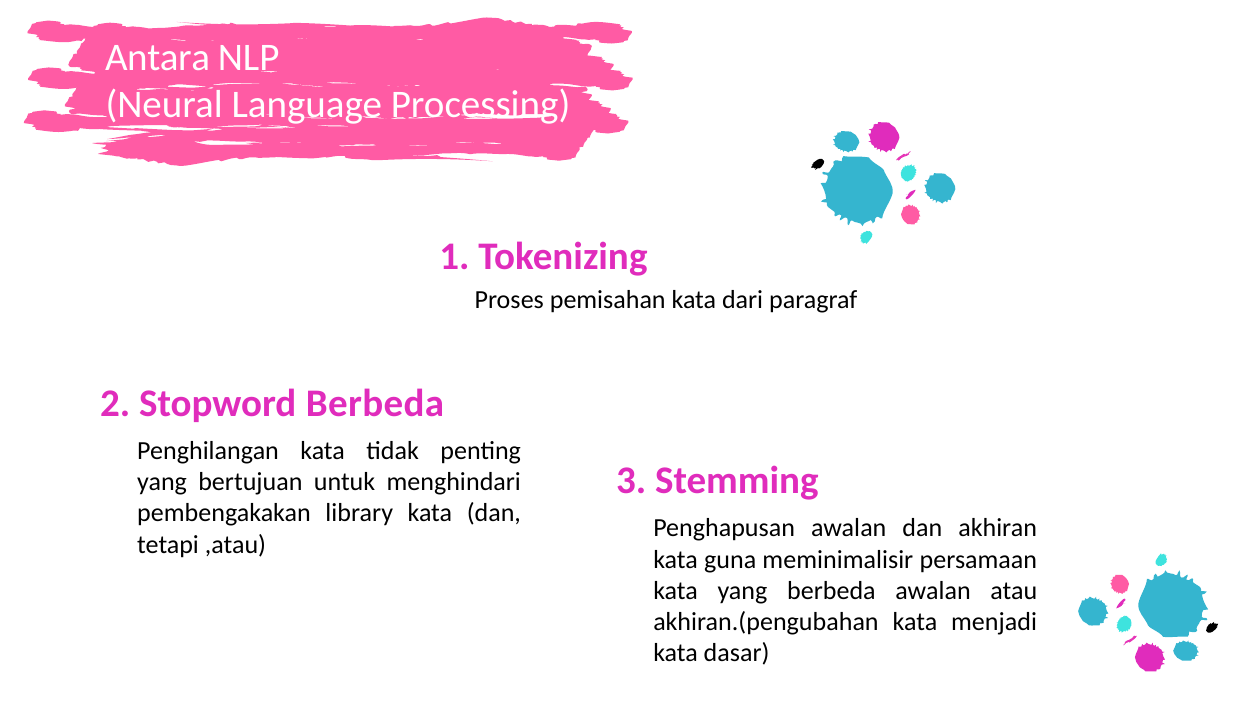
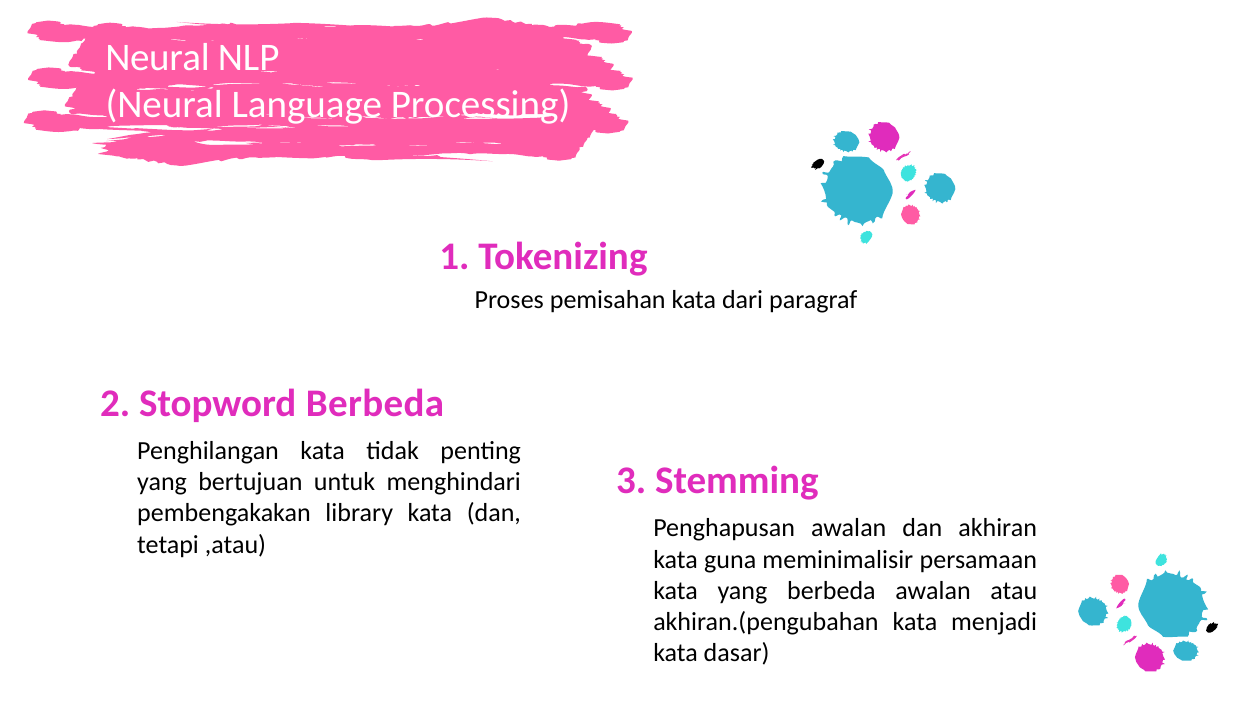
Antara at (158, 58): Antara -> Neural
